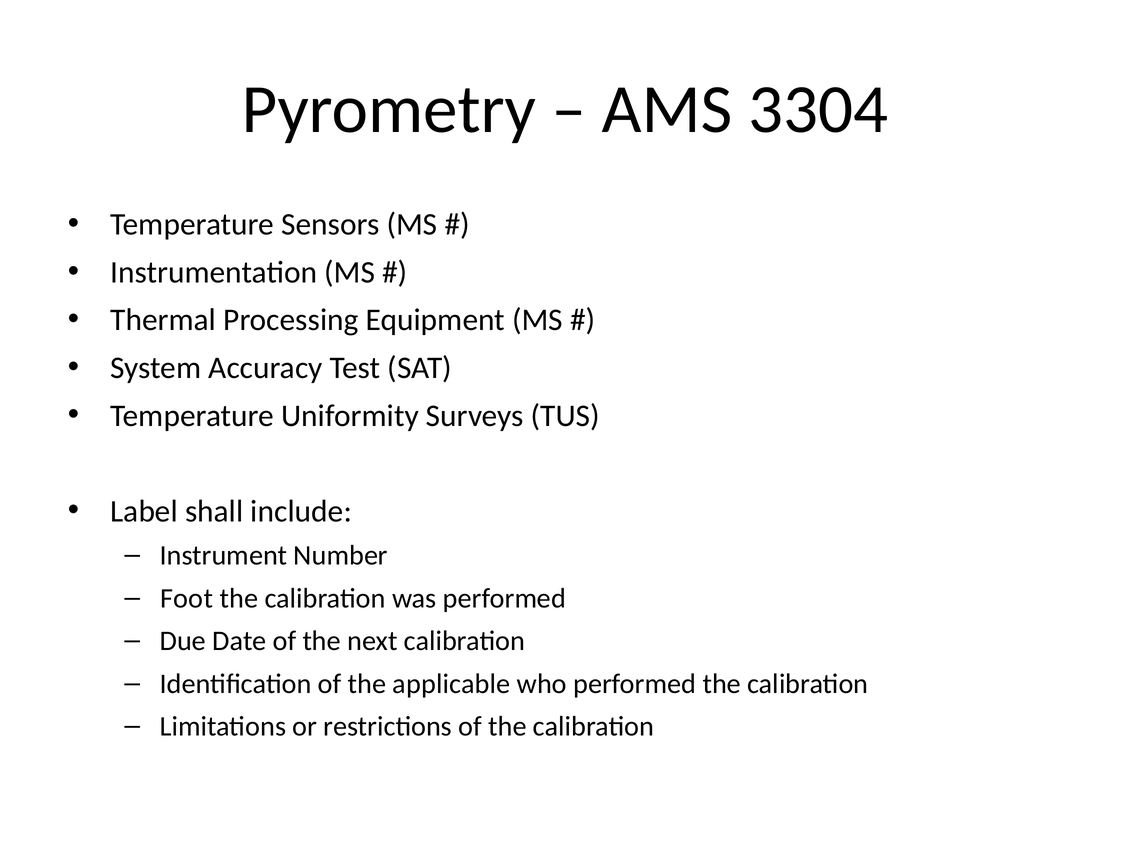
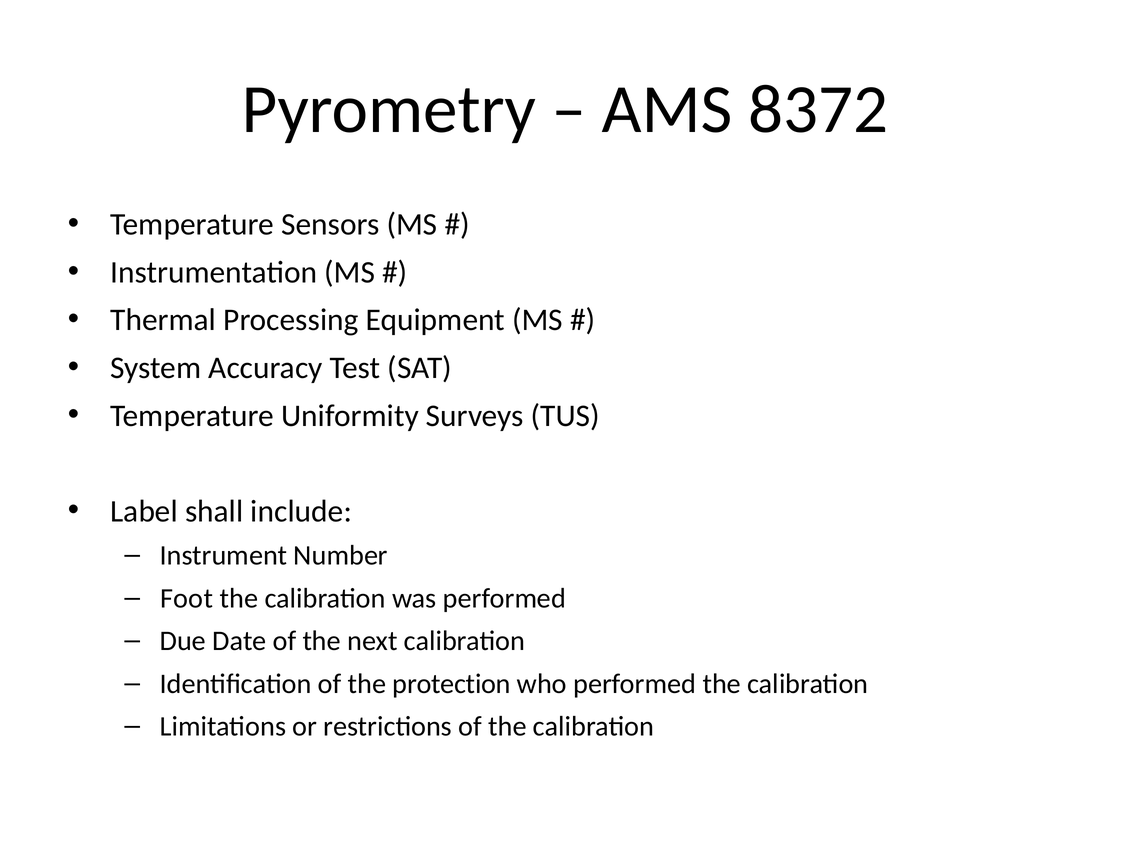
3304: 3304 -> 8372
applicable: applicable -> protection
